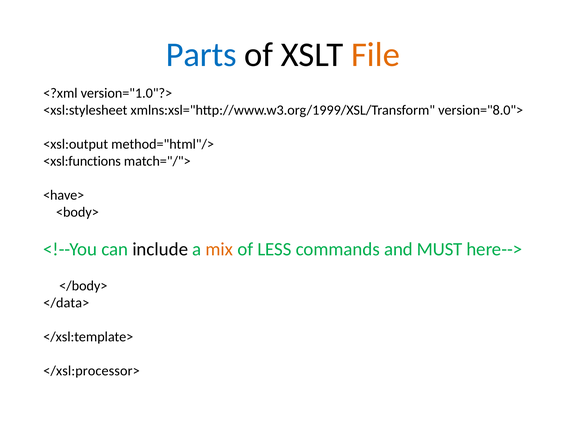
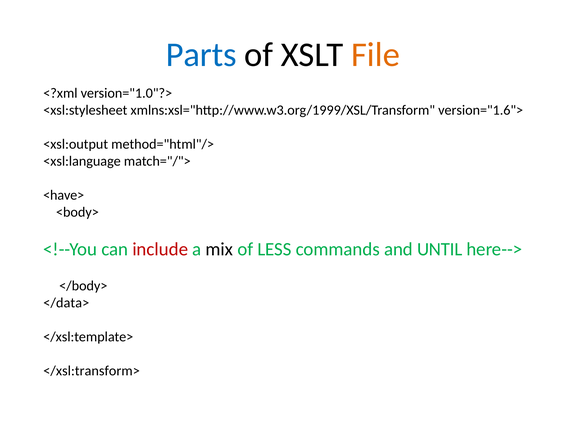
version="8.0">: version="8.0"> -> version="1.6">
<xsl:functions: <xsl:functions -> <xsl:language
include colour: black -> red
mix colour: orange -> black
MUST: MUST -> UNTIL
</xsl:processor>: </xsl:processor> -> </xsl:transform>
